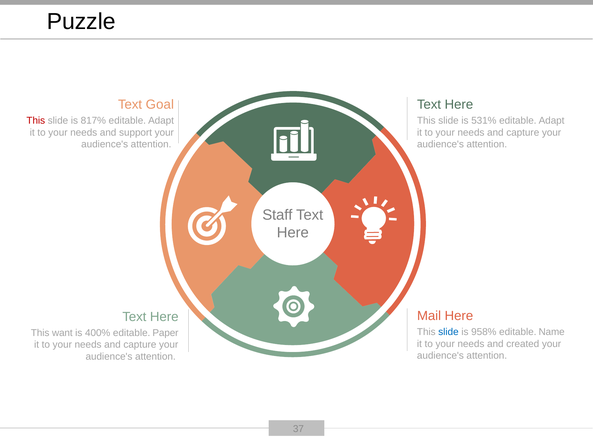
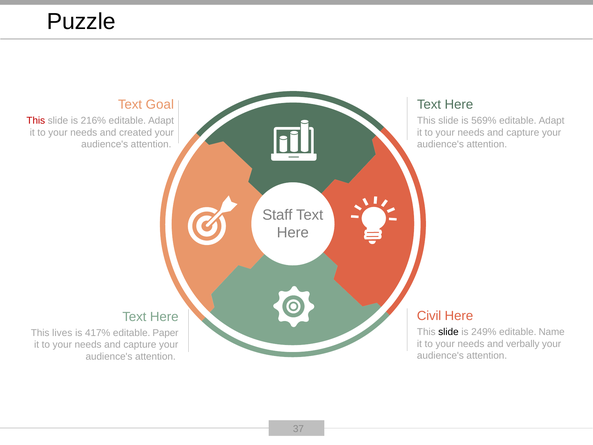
817%: 817% -> 216%
531%: 531% -> 569%
support: support -> created
Mail: Mail -> Civil
slide at (448, 332) colour: blue -> black
958%: 958% -> 249%
want: want -> lives
400%: 400% -> 417%
created: created -> verbally
